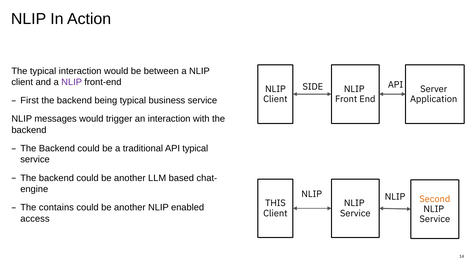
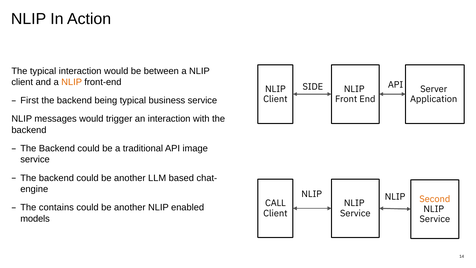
NLIP at (72, 82) colour: purple -> orange
API typical: typical -> image
THIS: THIS -> CALL
access: access -> models
